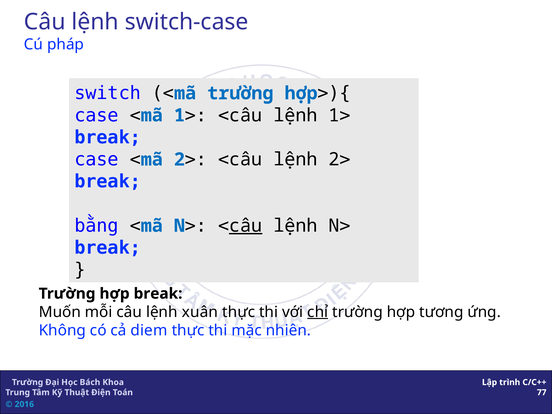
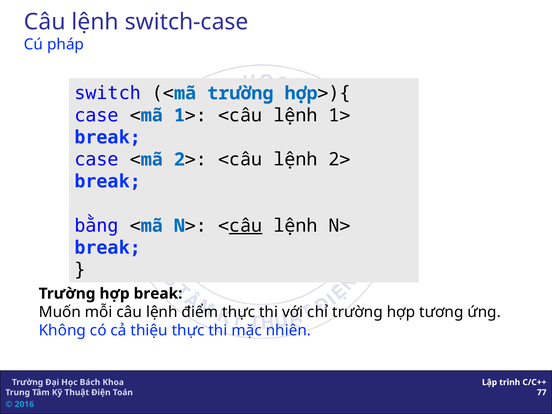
xuân: xuân -> điểm
chỉ underline: present -> none
diem: diem -> thiệu
